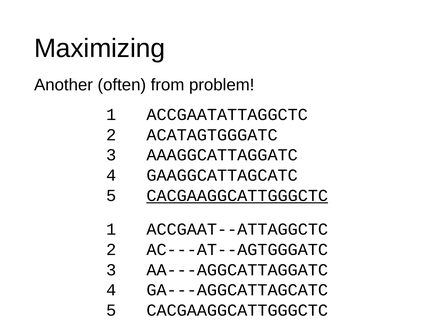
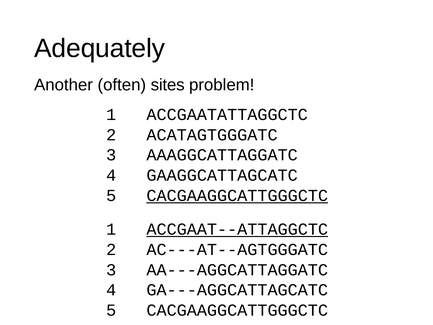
Maximizing: Maximizing -> Adequately
from: from -> sites
ACCGAAT--ATTAGGCTC underline: none -> present
